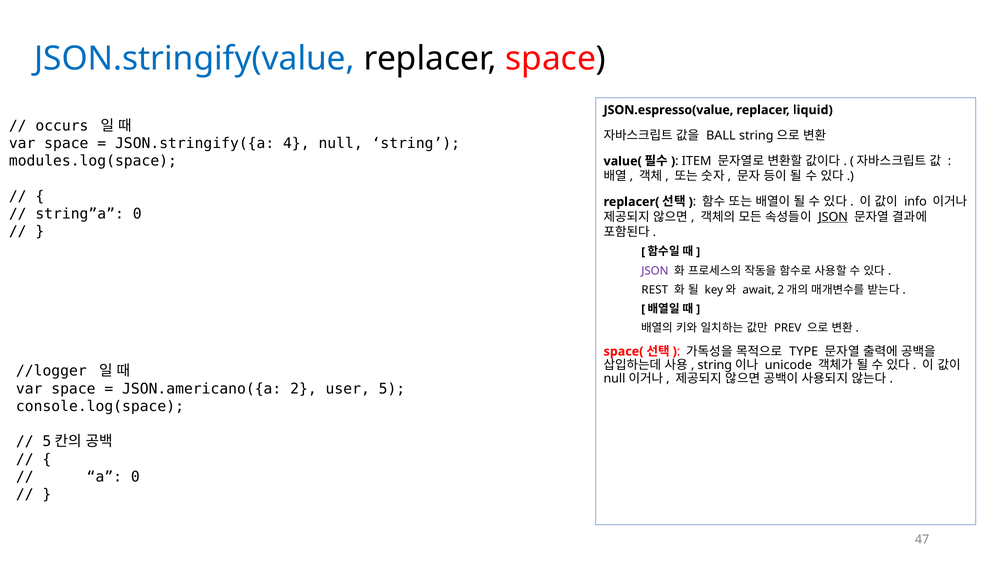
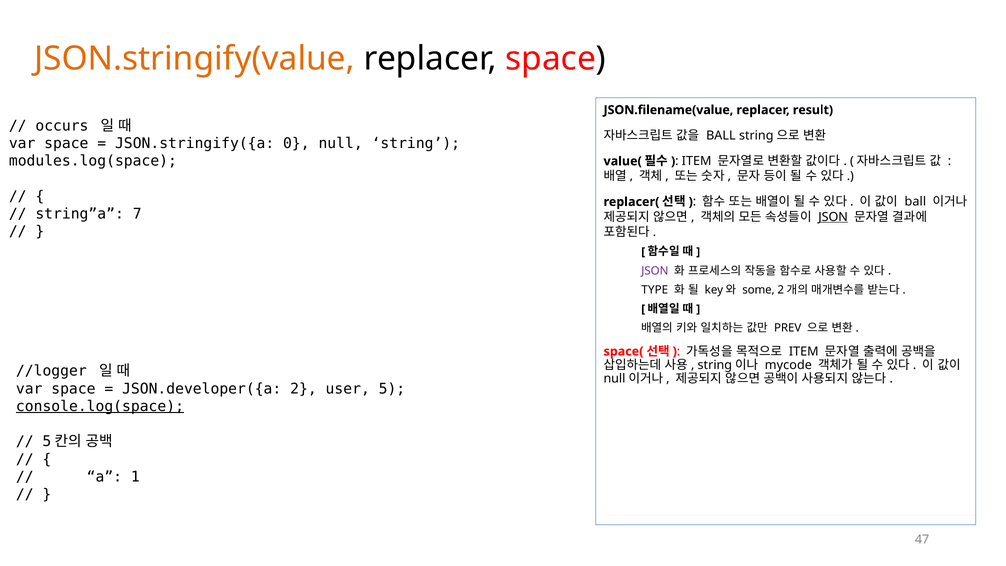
JSON.stringify(value colour: blue -> orange
JSON.espresso(value: JSON.espresso(value -> JSON.filename(value
liquid: liquid -> result
4: 4 -> 0
info at (916, 202): info -> ball
string”a 0: 0 -> 7
REST: REST -> TYPE
await: await -> some
TYPE at (804, 351): TYPE -> ITEM
unicode: unicode -> mycode
JSON.americano({a: JSON.americano({a -> JSON.developer({a
console.log(space underline: none -> present
a 0: 0 -> 1
